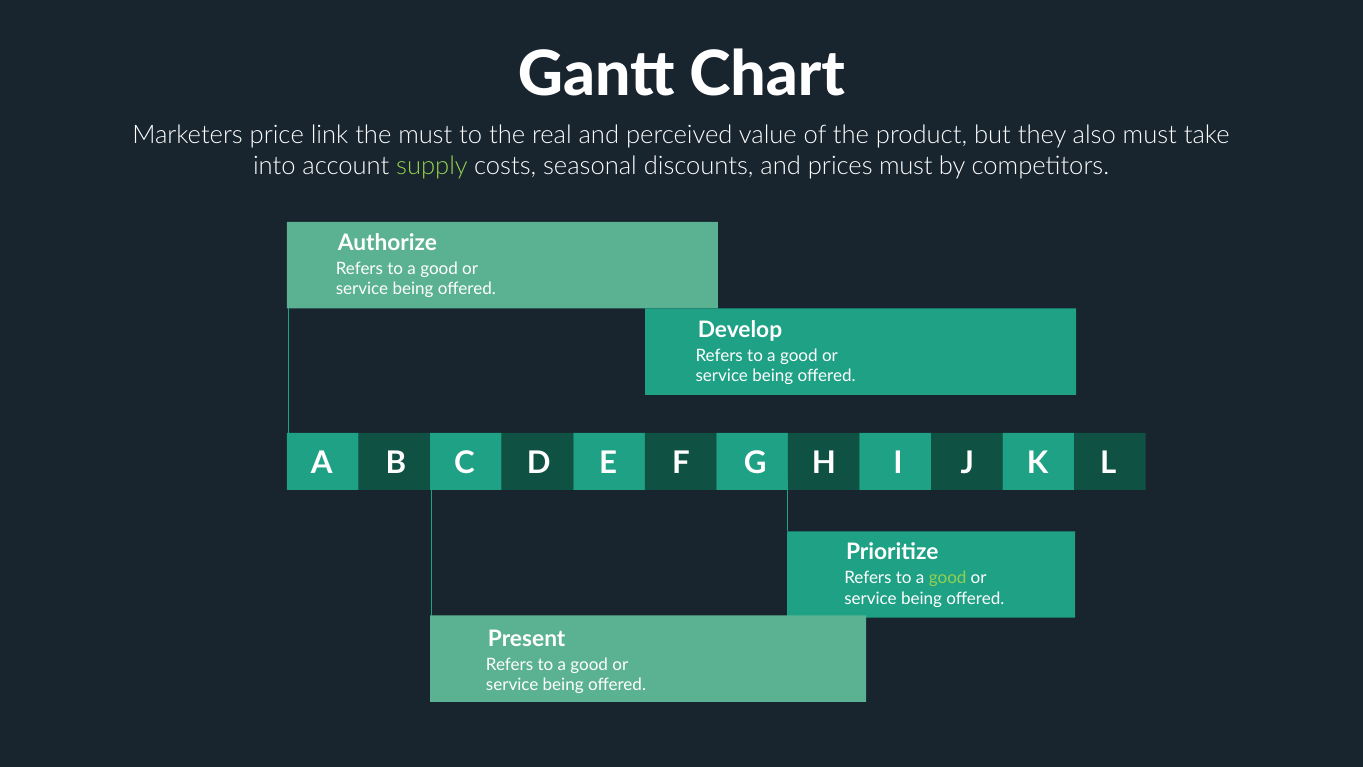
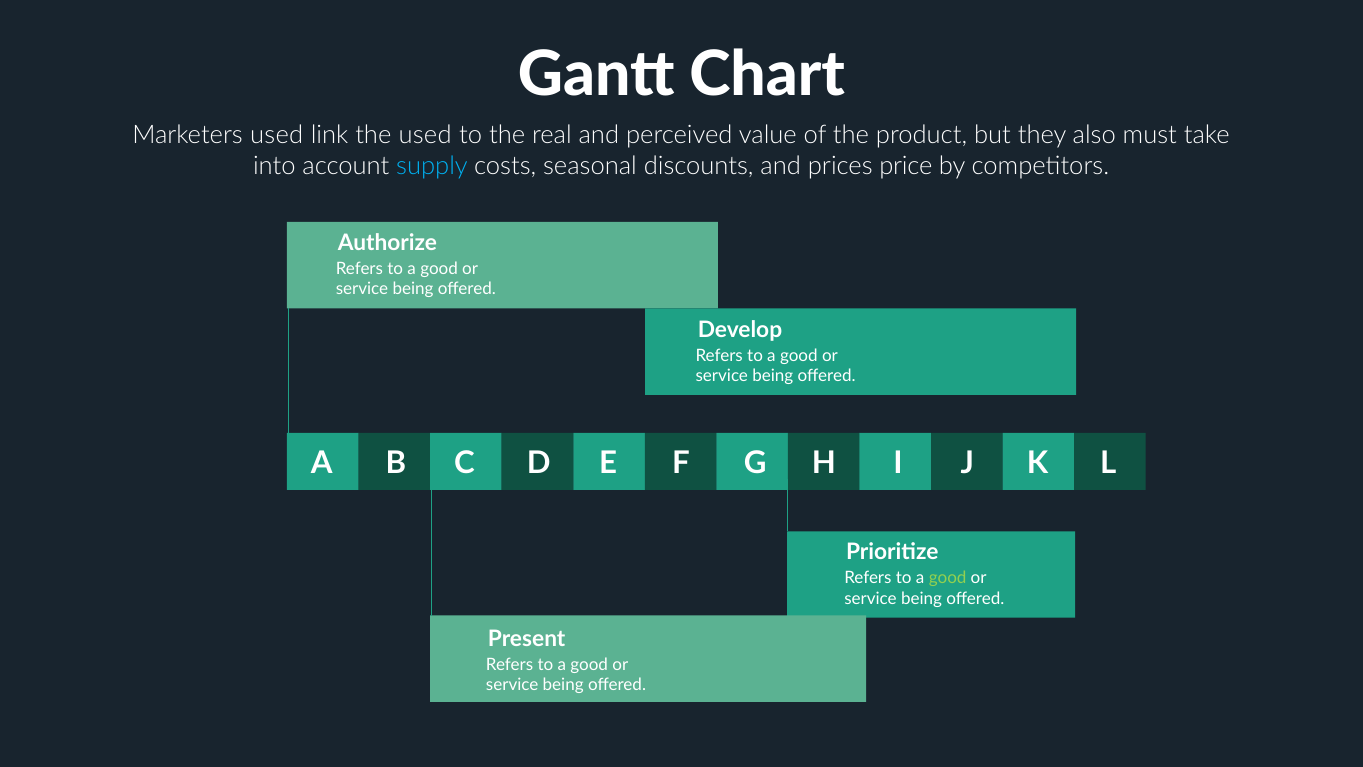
Marketers price: price -> used
the must: must -> used
supply colour: light green -> light blue
prices must: must -> price
